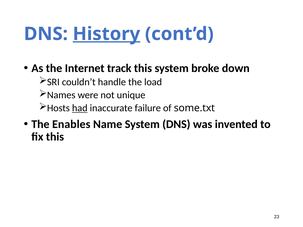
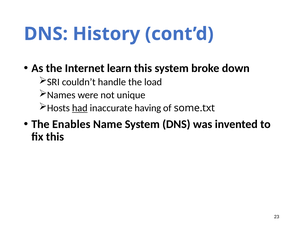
History underline: present -> none
track: track -> learn
failure: failure -> having
